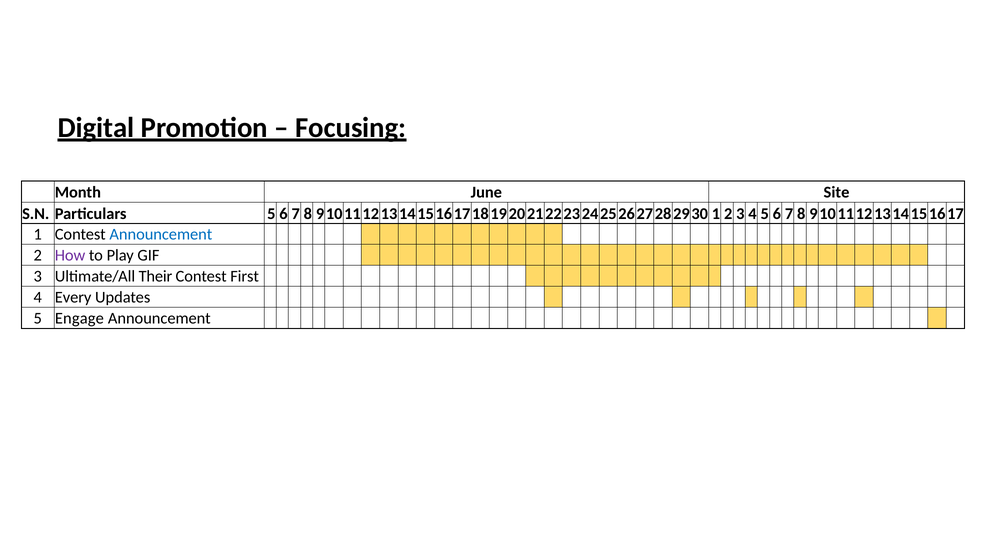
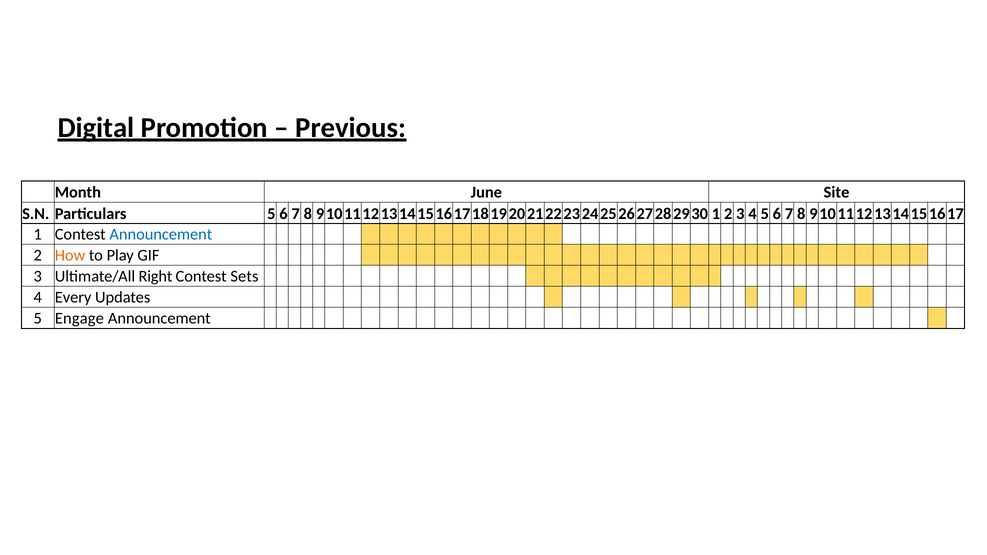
Focusing: Focusing -> Previous
How colour: purple -> orange
Their: Their -> Right
First: First -> Sets
